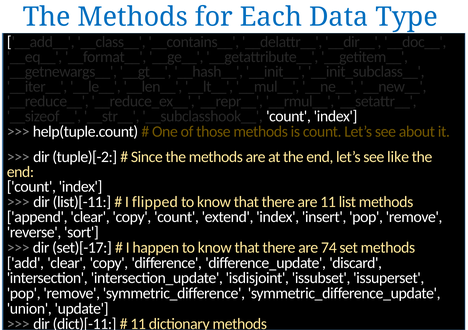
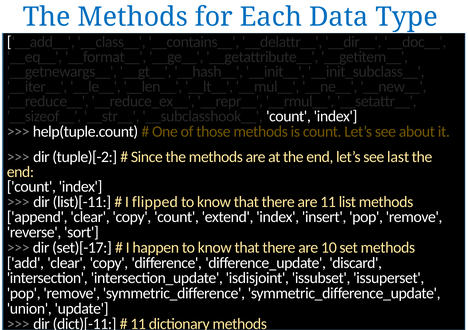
like: like -> last
74: 74 -> 10
